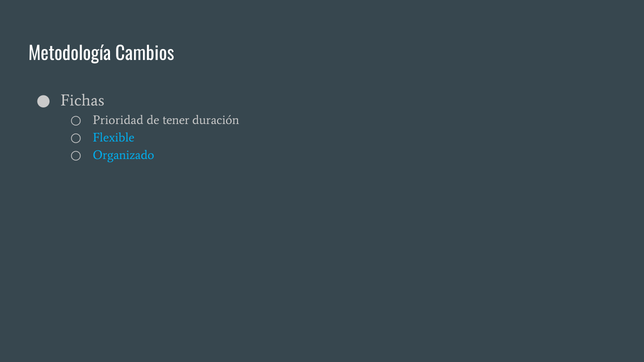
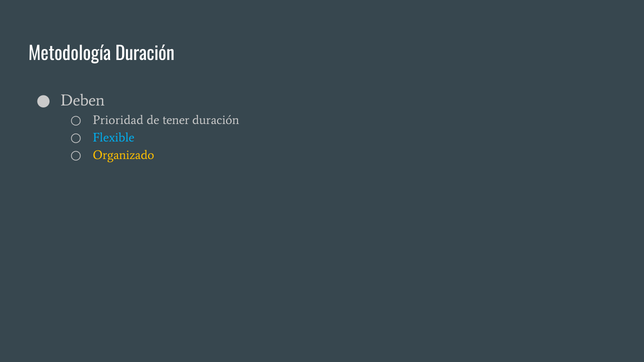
Metodología Cambios: Cambios -> Duración
Fichas: Fichas -> Deben
Organizado colour: light blue -> yellow
